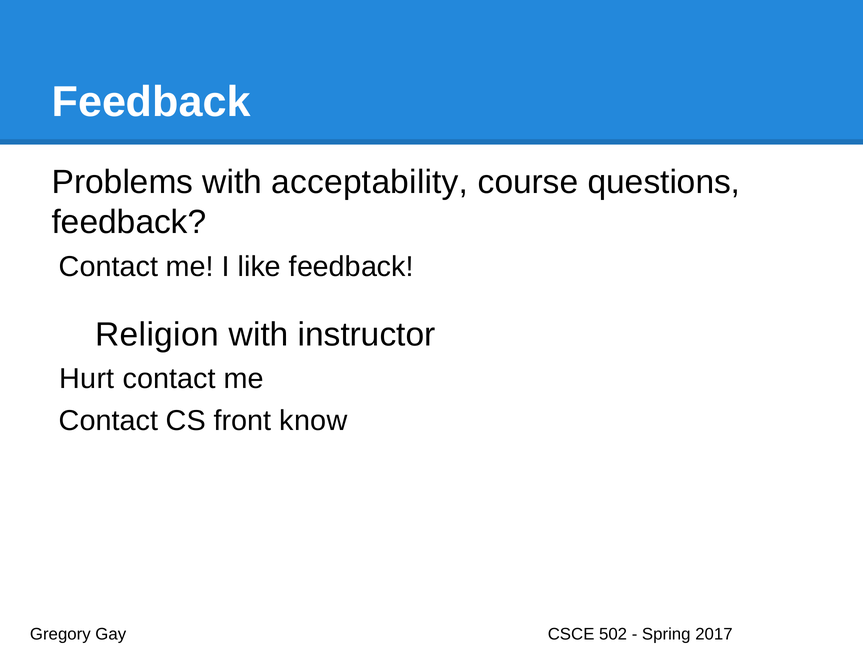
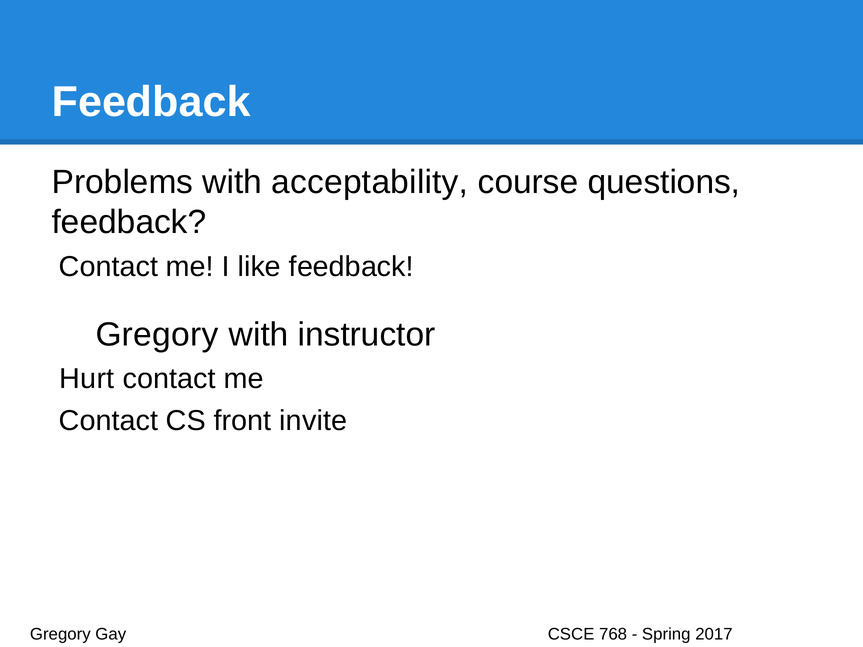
Religion at (157, 335): Religion -> Gregory
know: know -> invite
502: 502 -> 768
